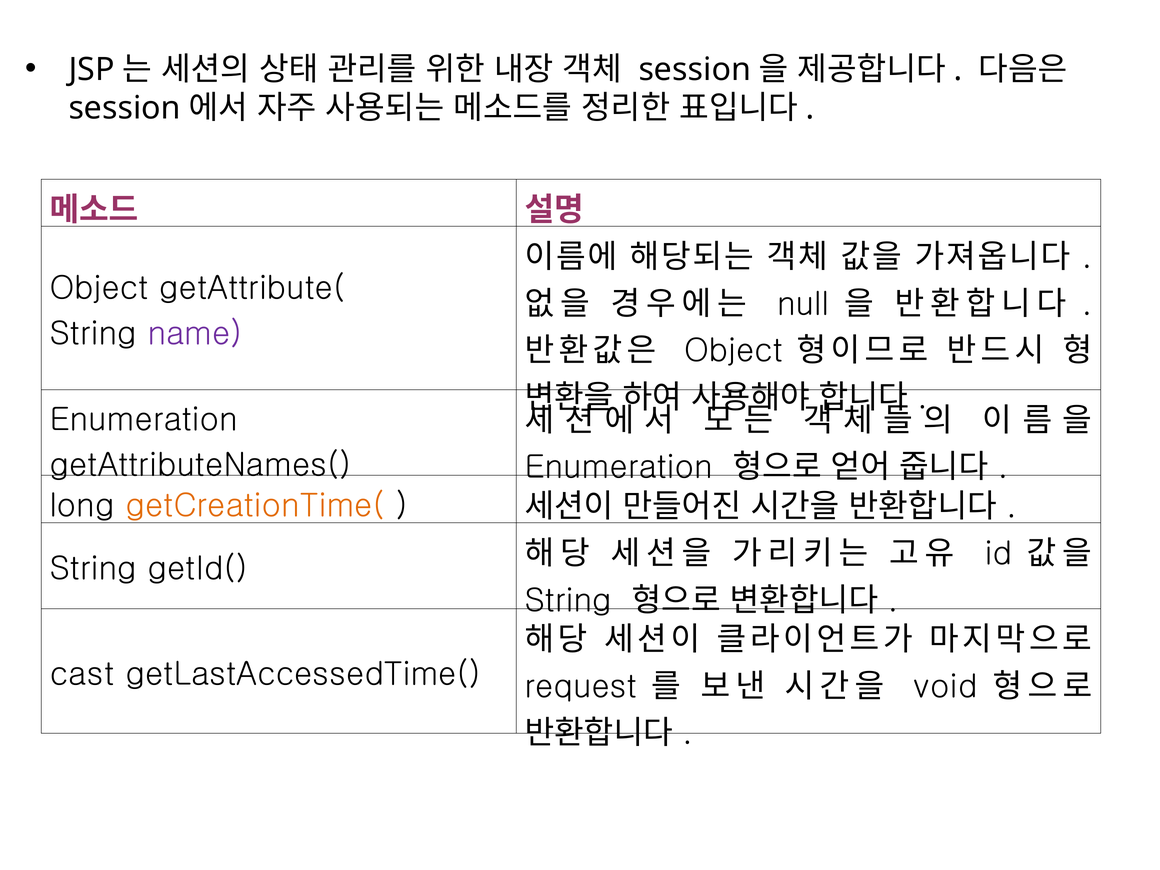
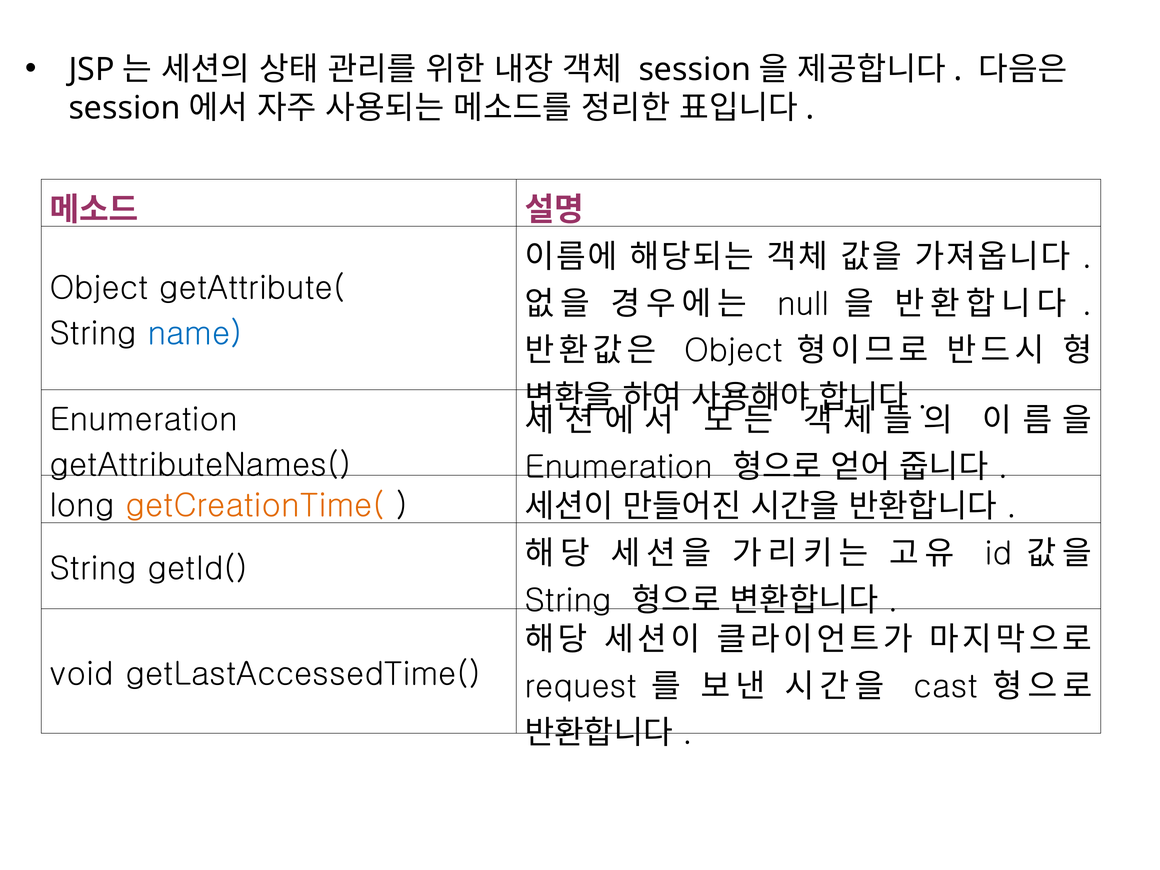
name colour: purple -> blue
cast: cast -> void
void: void -> cast
